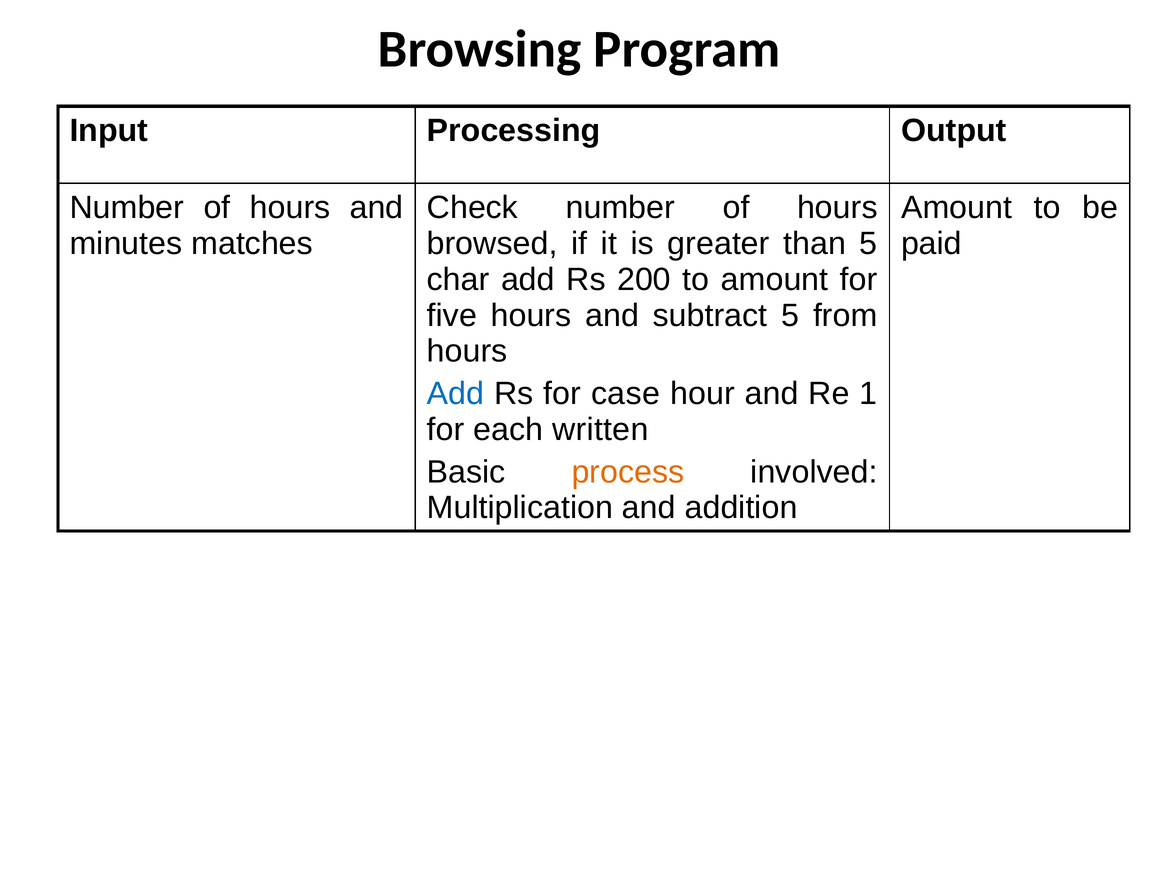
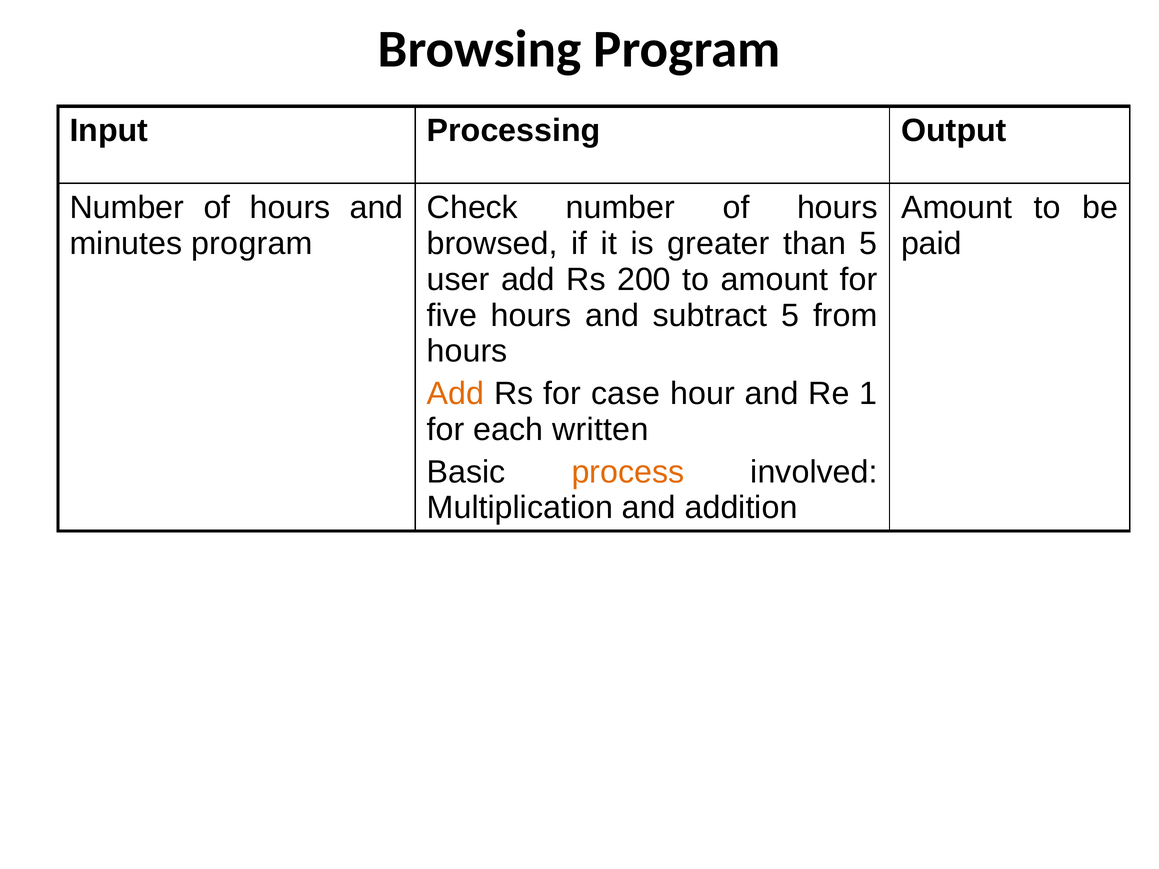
minutes matches: matches -> program
char: char -> user
Add at (456, 394) colour: blue -> orange
